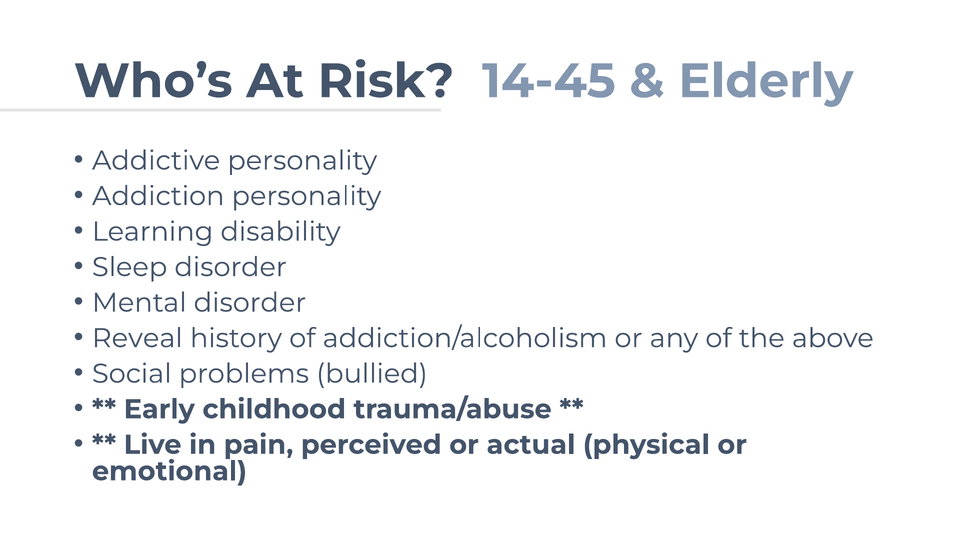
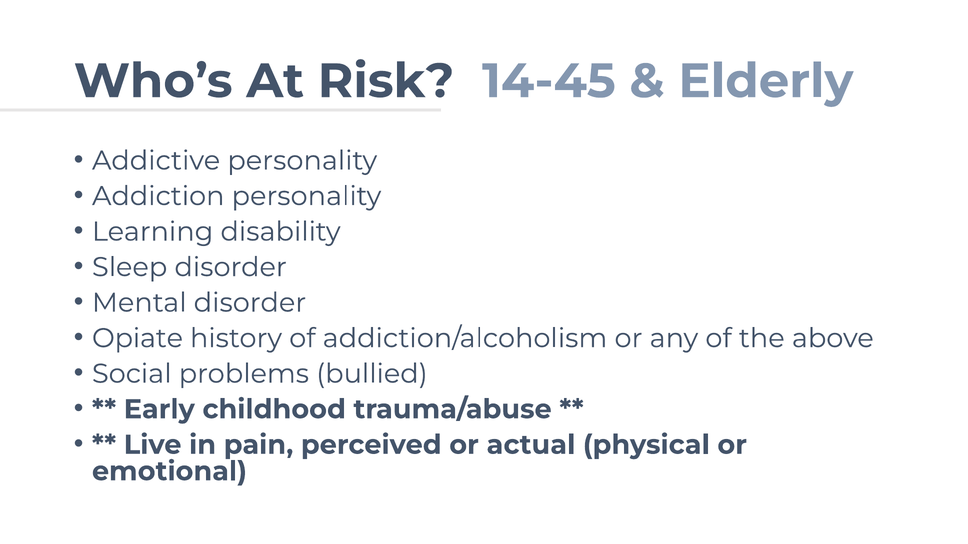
Reveal: Reveal -> Opiate
